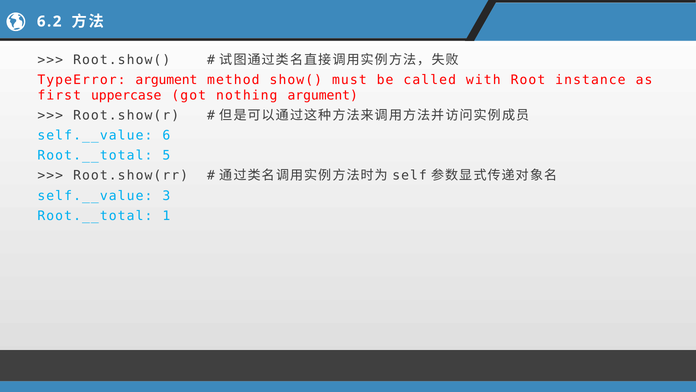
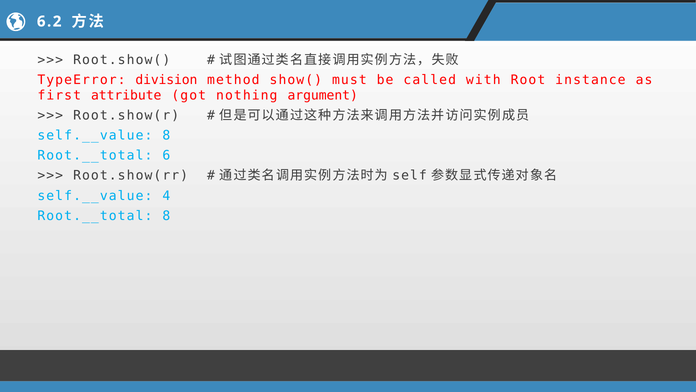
TypeError argument: argument -> division
uppercase: uppercase -> attribute
self.__value 6: 6 -> 8
5: 5 -> 6
3: 3 -> 4
Root.__total 1: 1 -> 8
